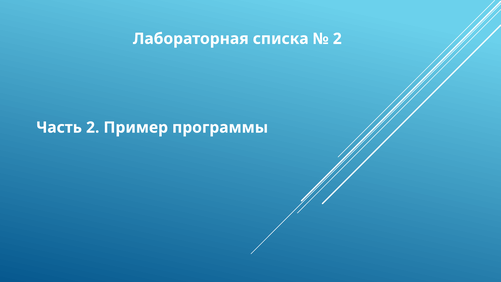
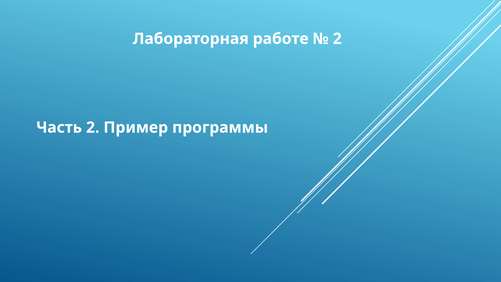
списка: списка -> работе
